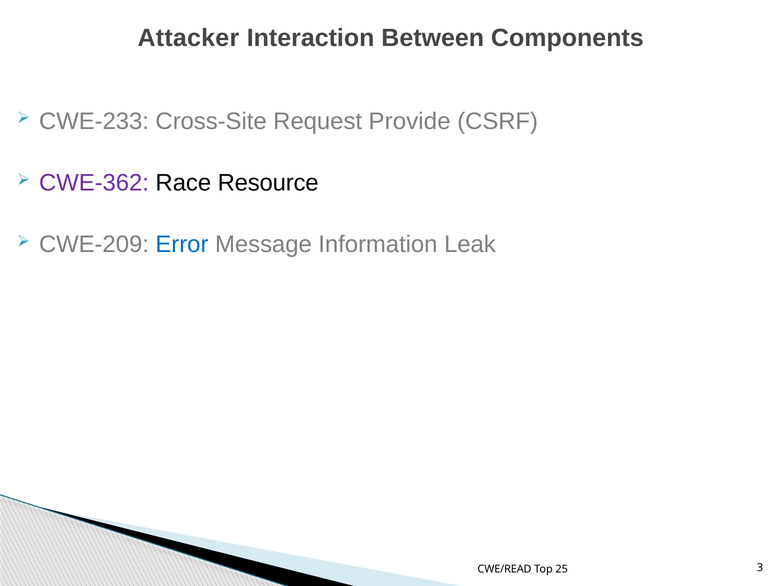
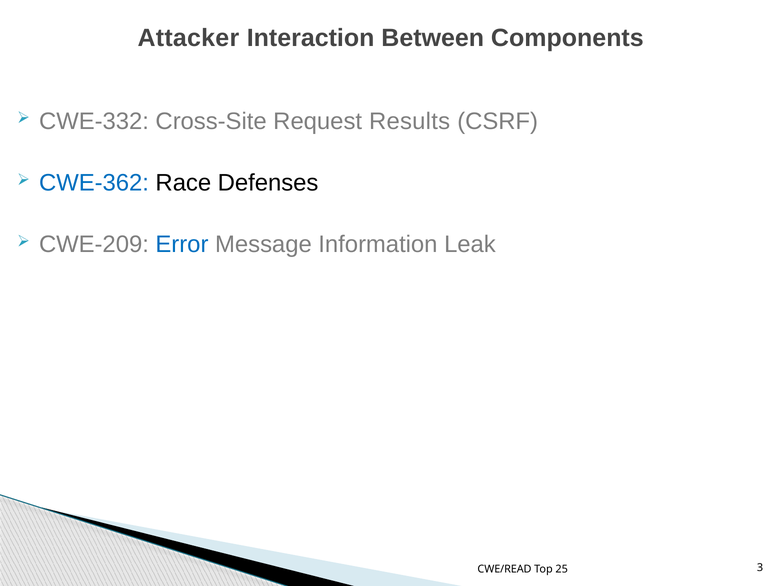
CWE-233: CWE-233 -> CWE-332
Provide: Provide -> Results
CWE-362 colour: purple -> blue
Resource: Resource -> Defenses
